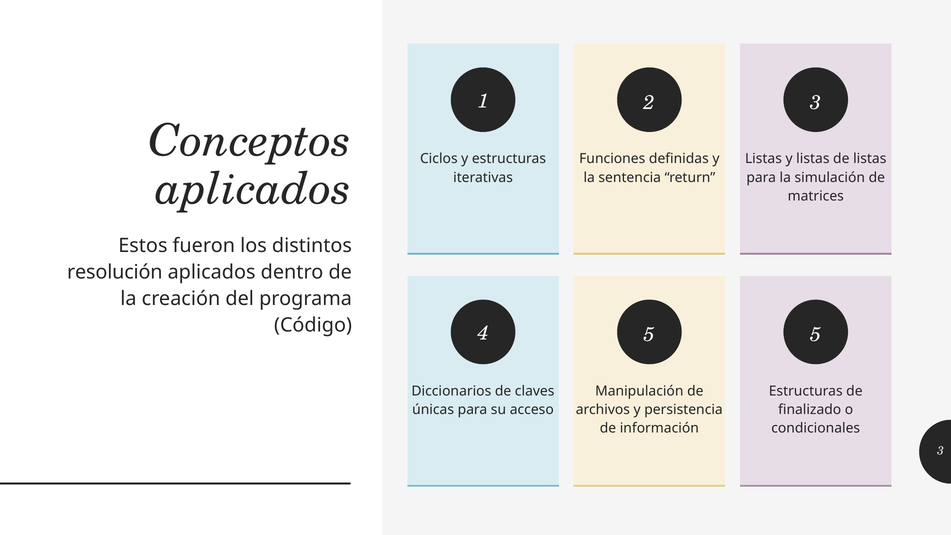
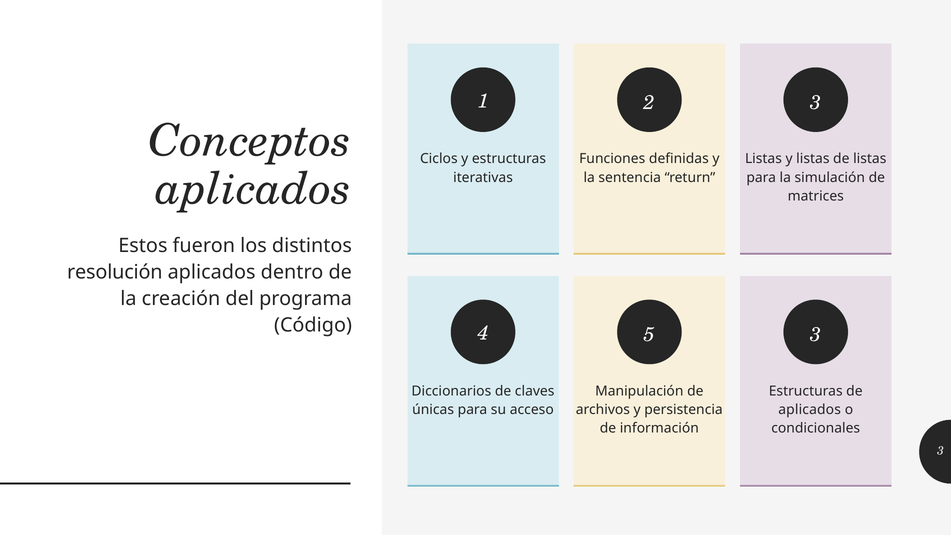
5 5: 5 -> 3
finalizado at (810, 410): finalizado -> aplicados
